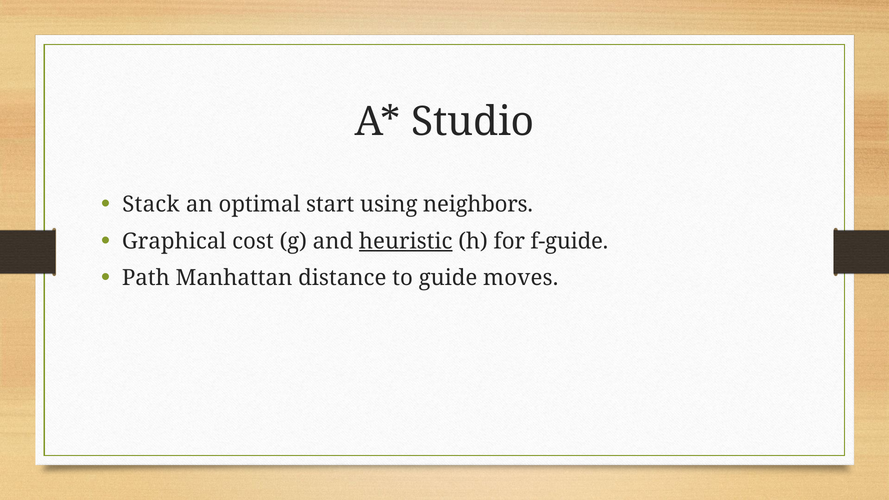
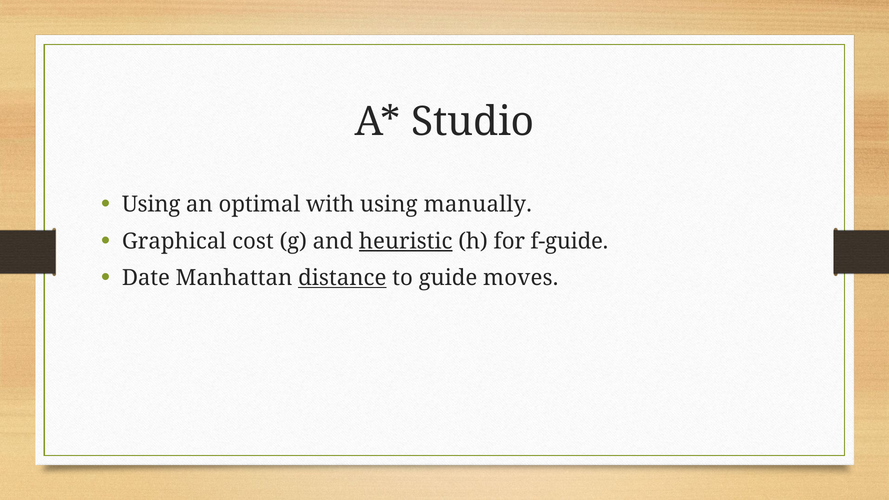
Stack at (151, 205): Stack -> Using
start: start -> with
neighbors: neighbors -> manually
Path: Path -> Date
distance underline: none -> present
